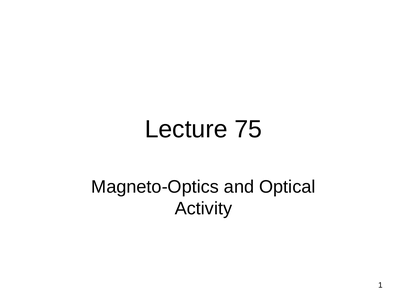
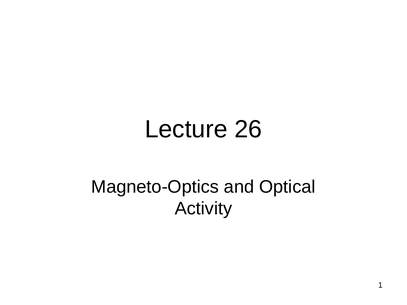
75: 75 -> 26
